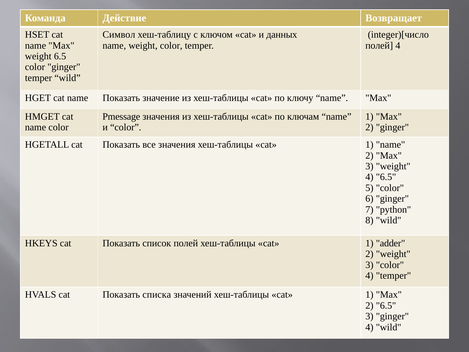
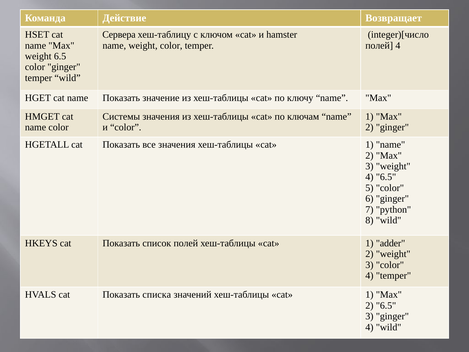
Символ: Символ -> Сервера
данных: данных -> hamster
Pmessage: Pmessage -> Системы
